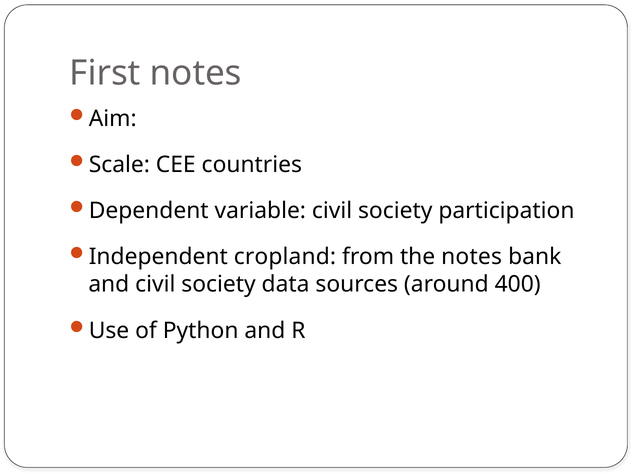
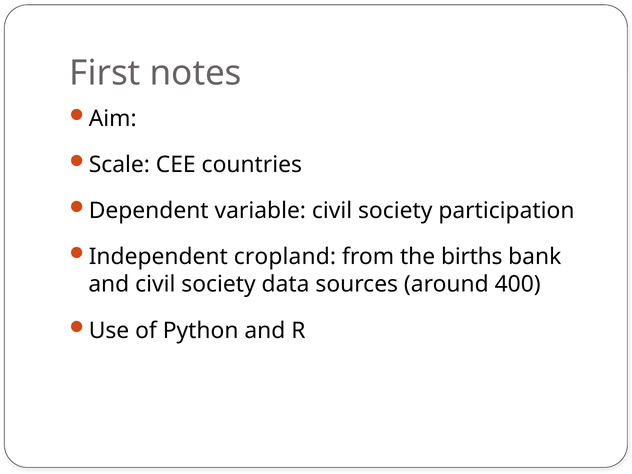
the notes: notes -> births
